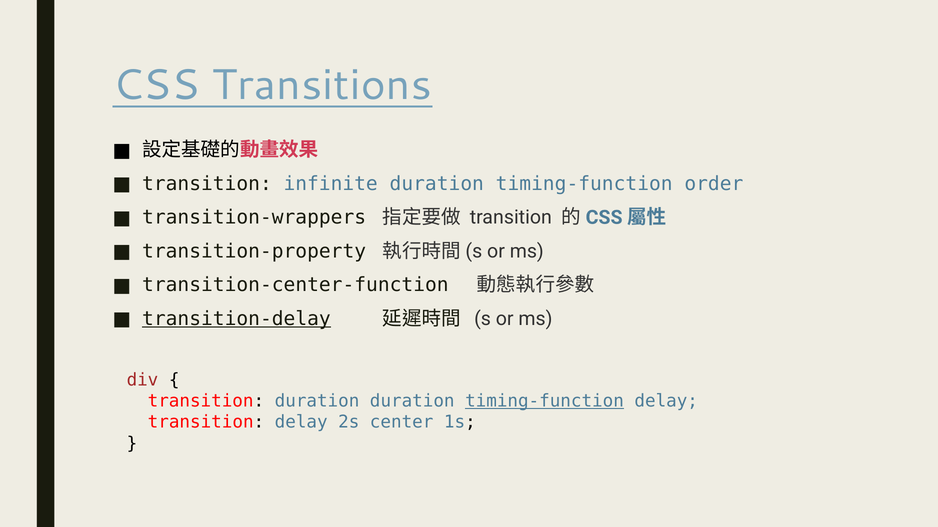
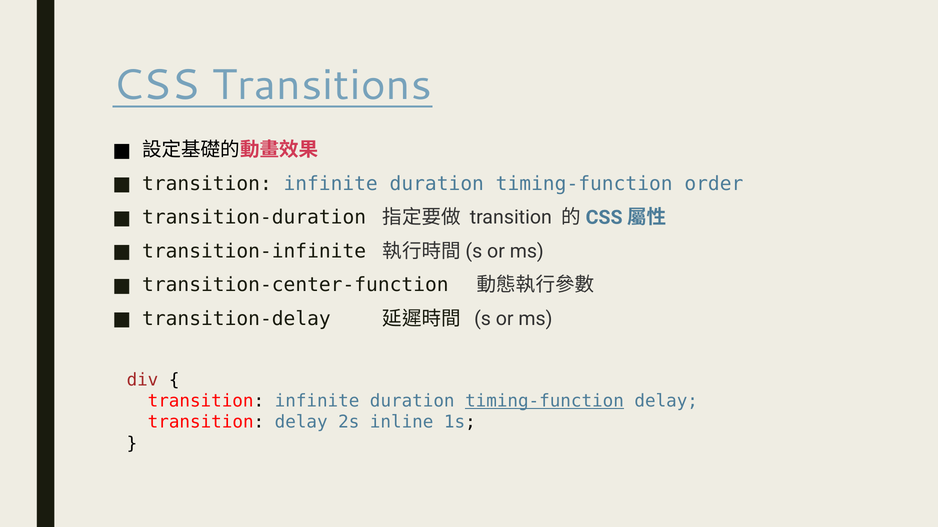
transition-wrappers: transition-wrappers -> transition-duration
transition-property: transition-property -> transition-infinite
transition-delay underline: present -> none
duration at (317, 402): duration -> infinite
center: center -> inline
